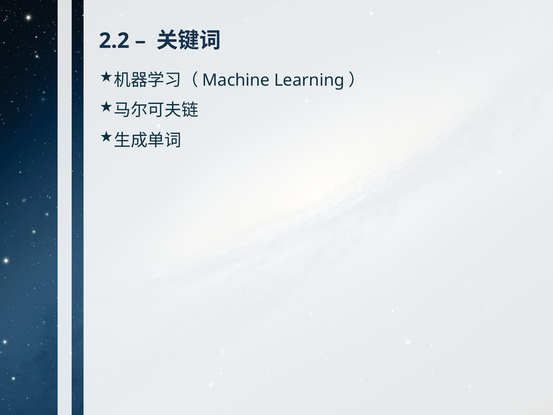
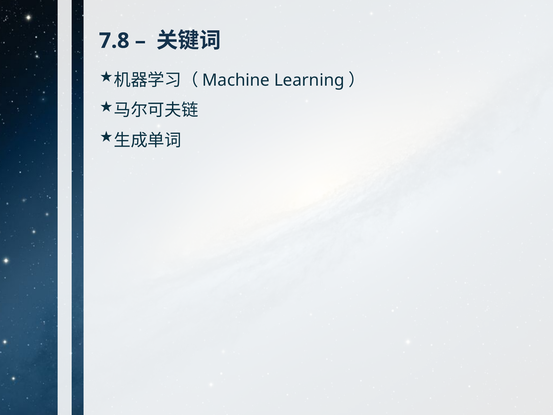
2.2: 2.2 -> 7.8
